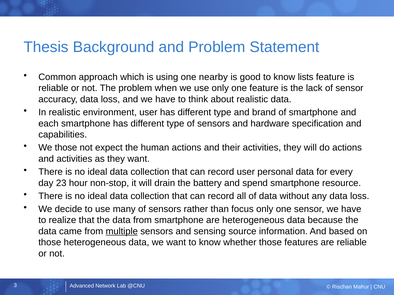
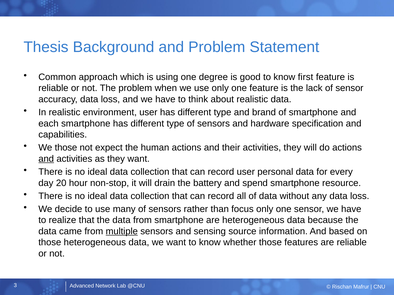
nearby: nearby -> degree
lists: lists -> first
and at (46, 159) underline: none -> present
23: 23 -> 20
